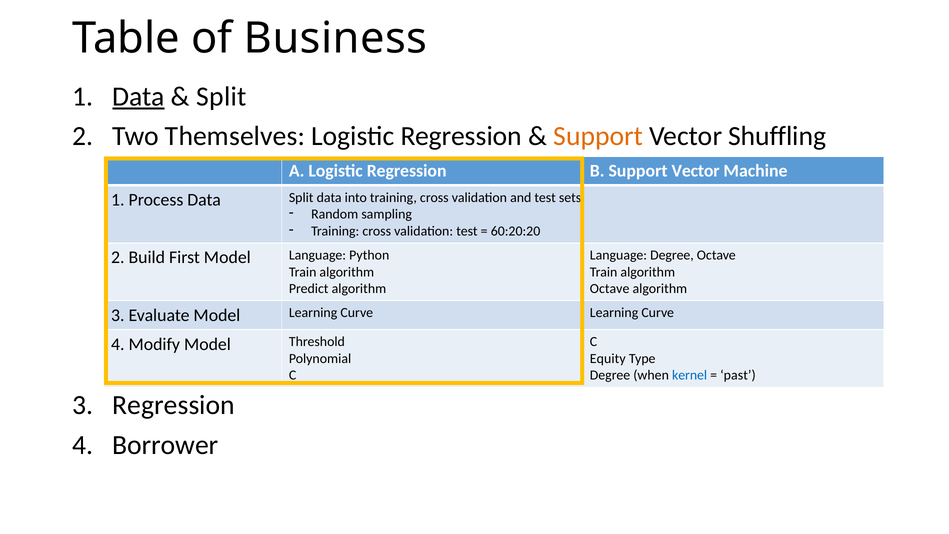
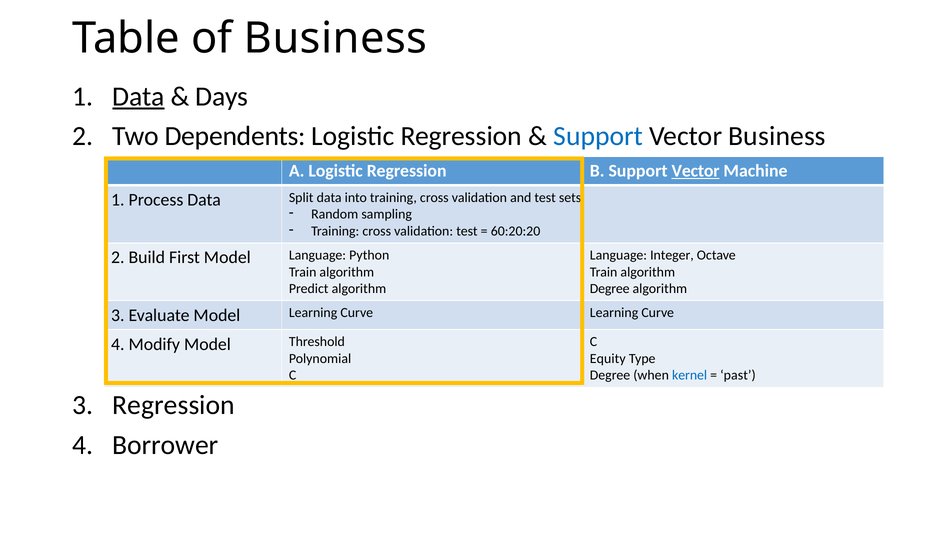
Split at (221, 97): Split -> Days
Themselves: Themselves -> Dependents
Support at (598, 136) colour: orange -> blue
Vector Shuffling: Shuffling -> Business
Vector at (696, 171) underline: none -> present
Language Degree: Degree -> Integer
Octave at (610, 289): Octave -> Degree
